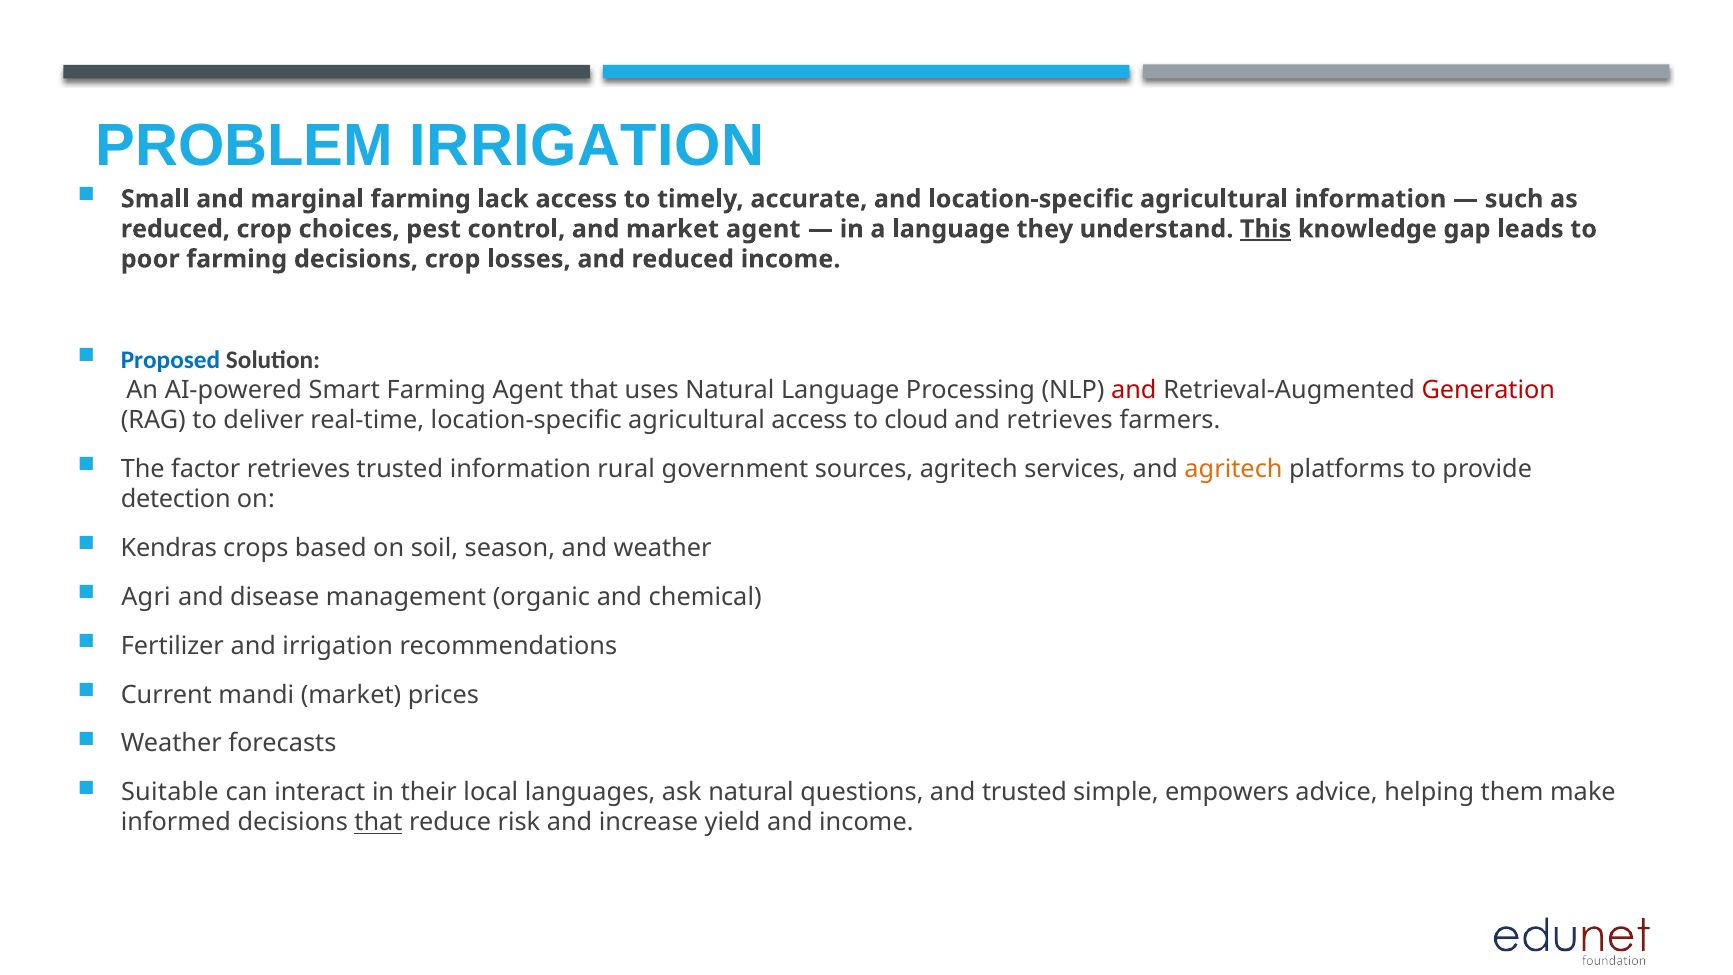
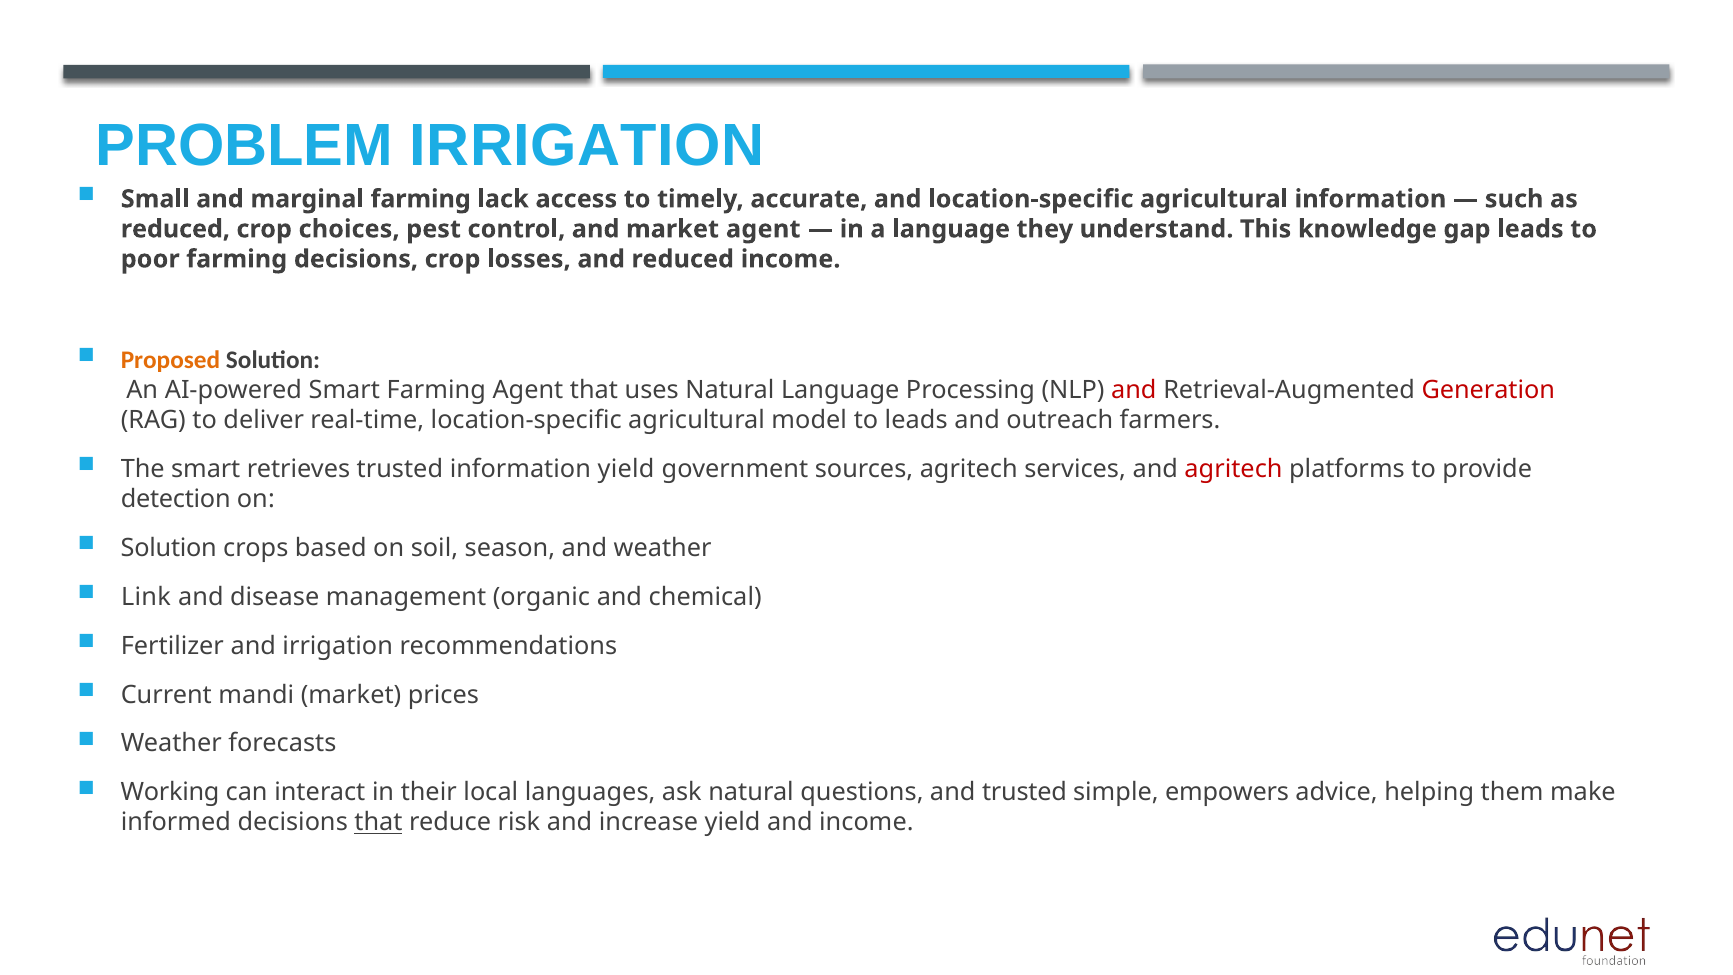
This underline: present -> none
Proposed colour: blue -> orange
agricultural access: access -> model
to cloud: cloud -> leads
and retrieves: retrieves -> outreach
The factor: factor -> smart
information rural: rural -> yield
agritech at (1234, 469) colour: orange -> red
Kendras at (169, 548): Kendras -> Solution
Agri: Agri -> Link
Suitable: Suitable -> Working
